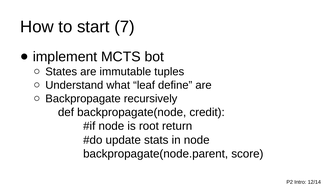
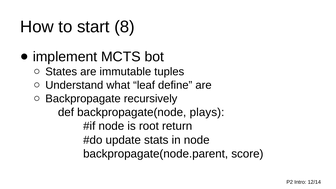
7: 7 -> 8
credit: credit -> plays
